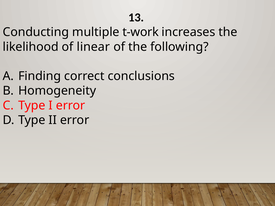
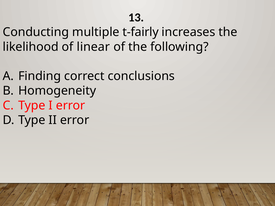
t-work: t-work -> t-fairly
